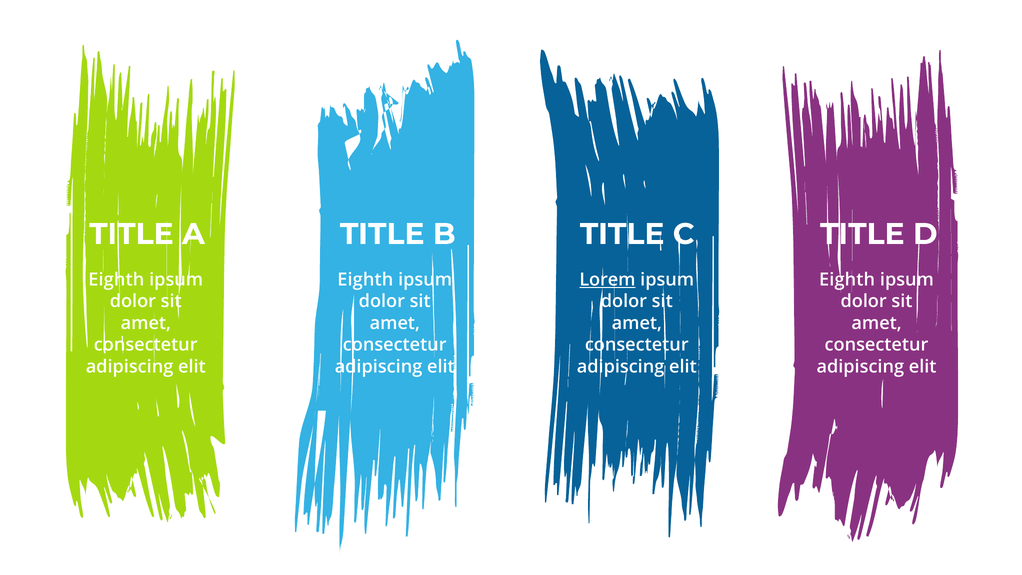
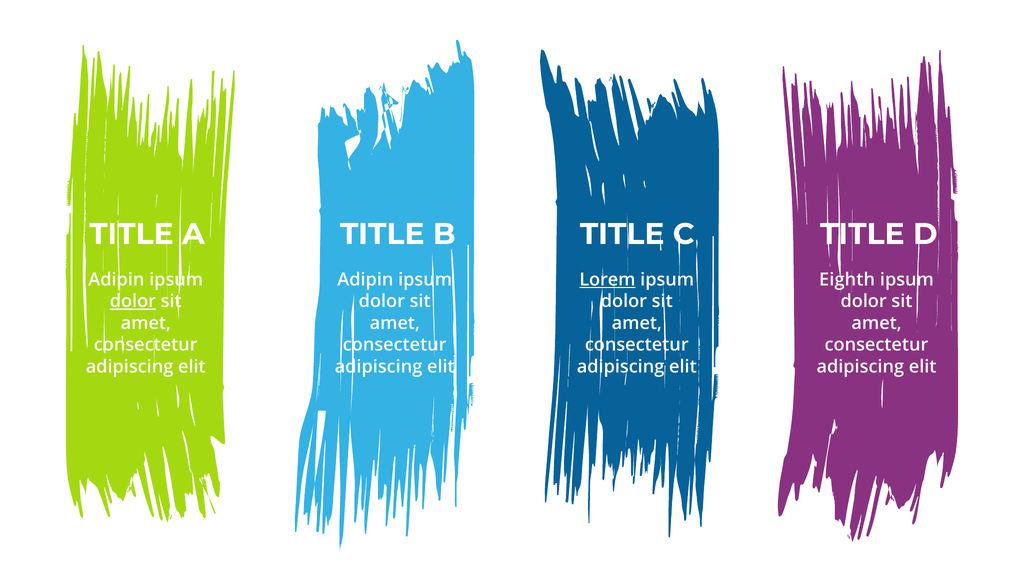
Eighth at (116, 280): Eighth -> Adipin
Eighth at (365, 280): Eighth -> Adipin
dolor at (133, 301) underline: none -> present
